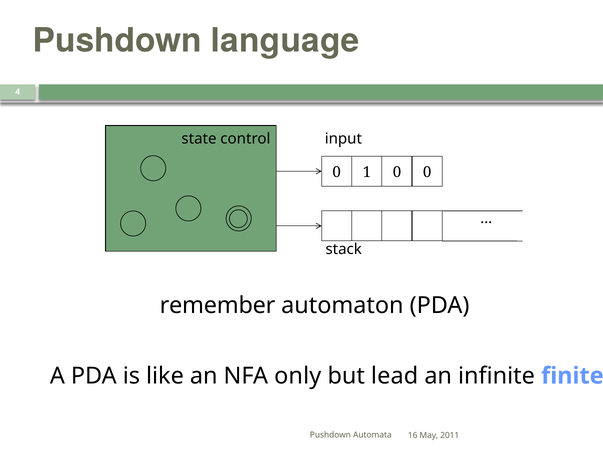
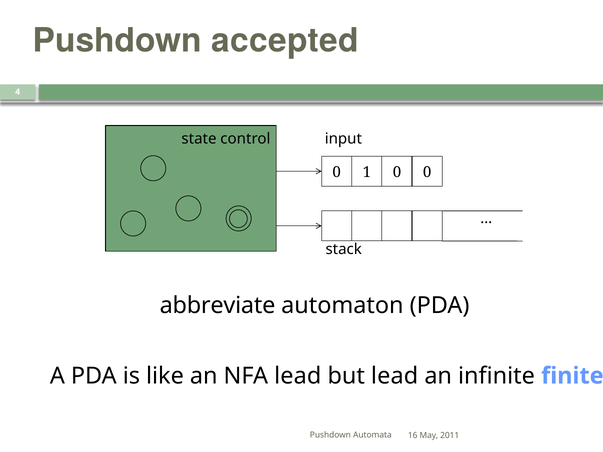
language: language -> accepted
remember: remember -> abbreviate
NFA only: only -> lead
